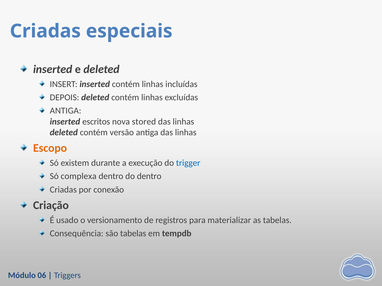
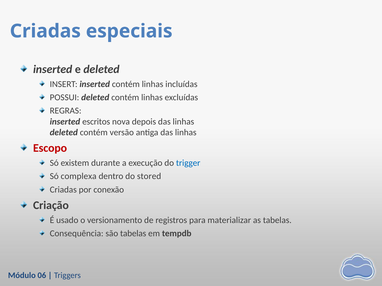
DEPOIS: DEPOIS -> POSSUI
ANTIGA at (66, 111): ANTIGA -> REGRAS
stored: stored -> depois
Escopo colour: orange -> red
do dentro: dentro -> stored
